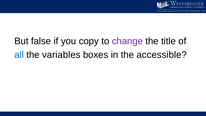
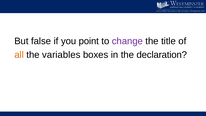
copy: copy -> point
all colour: blue -> orange
accessible: accessible -> declaration
